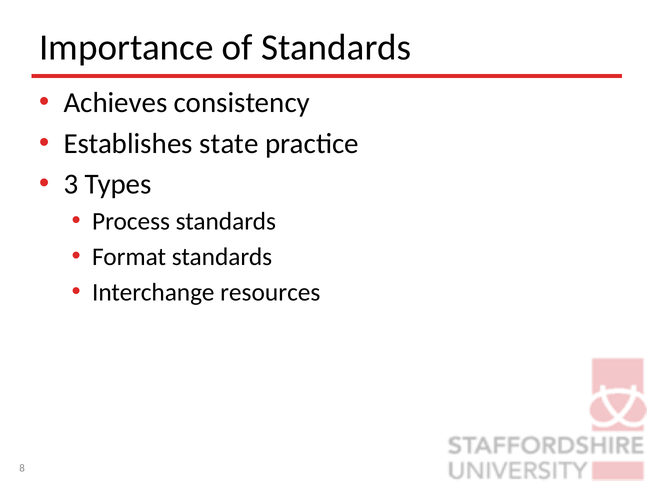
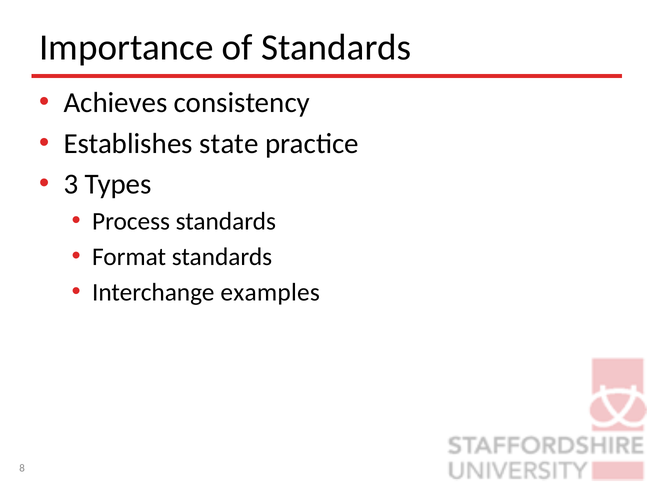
resources: resources -> examples
